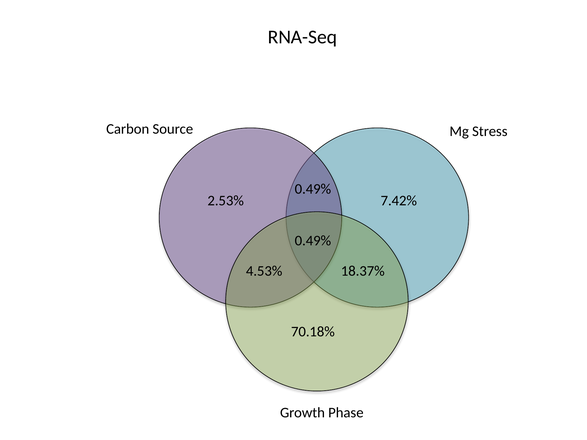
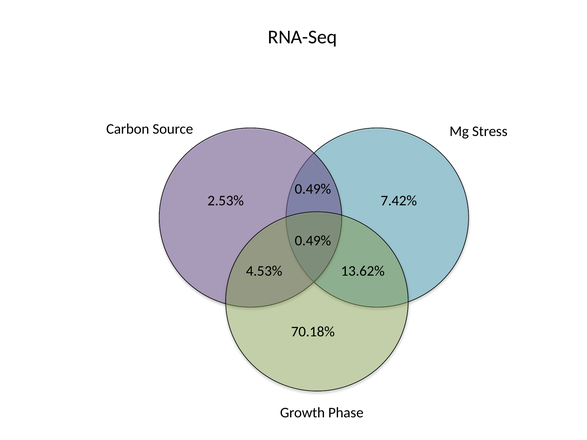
18.37%: 18.37% -> 13.62%
